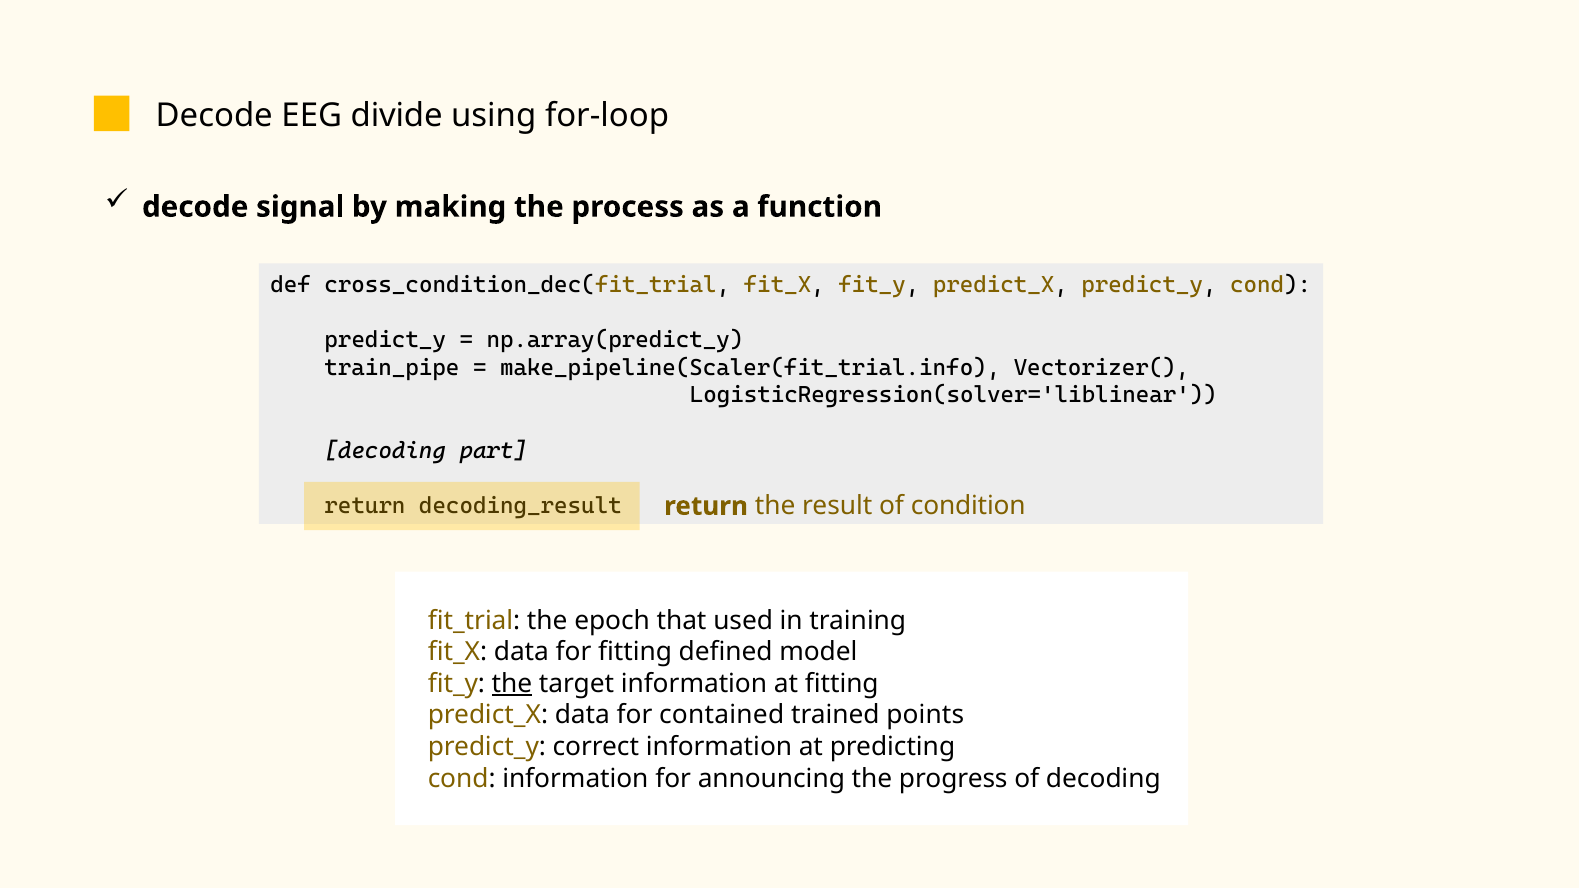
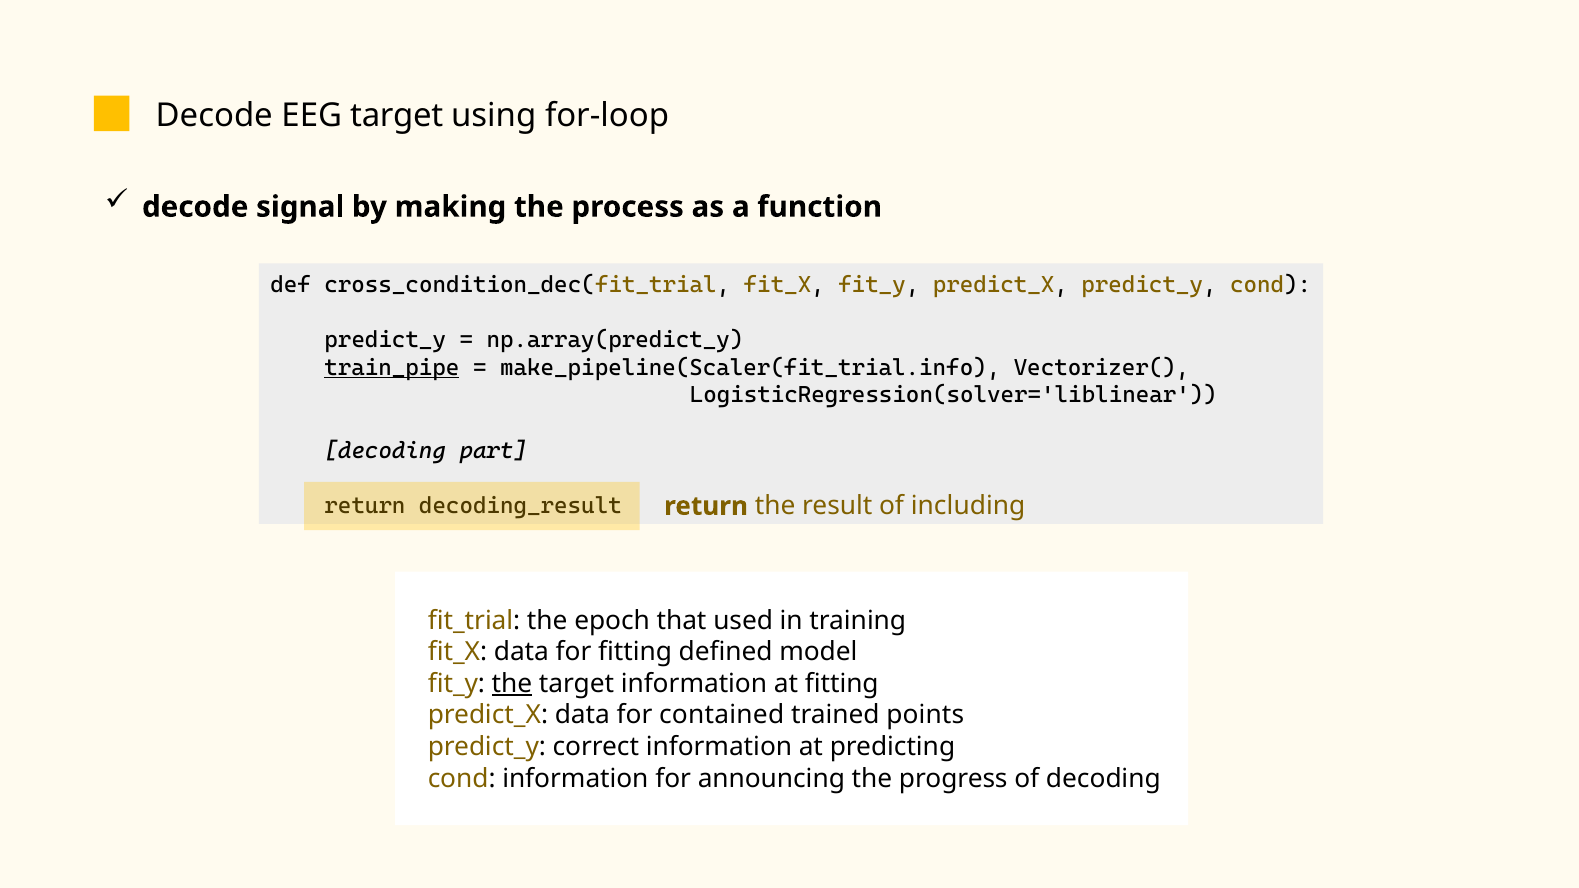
EEG divide: divide -> target
train_pipe underline: none -> present
condition: condition -> including
